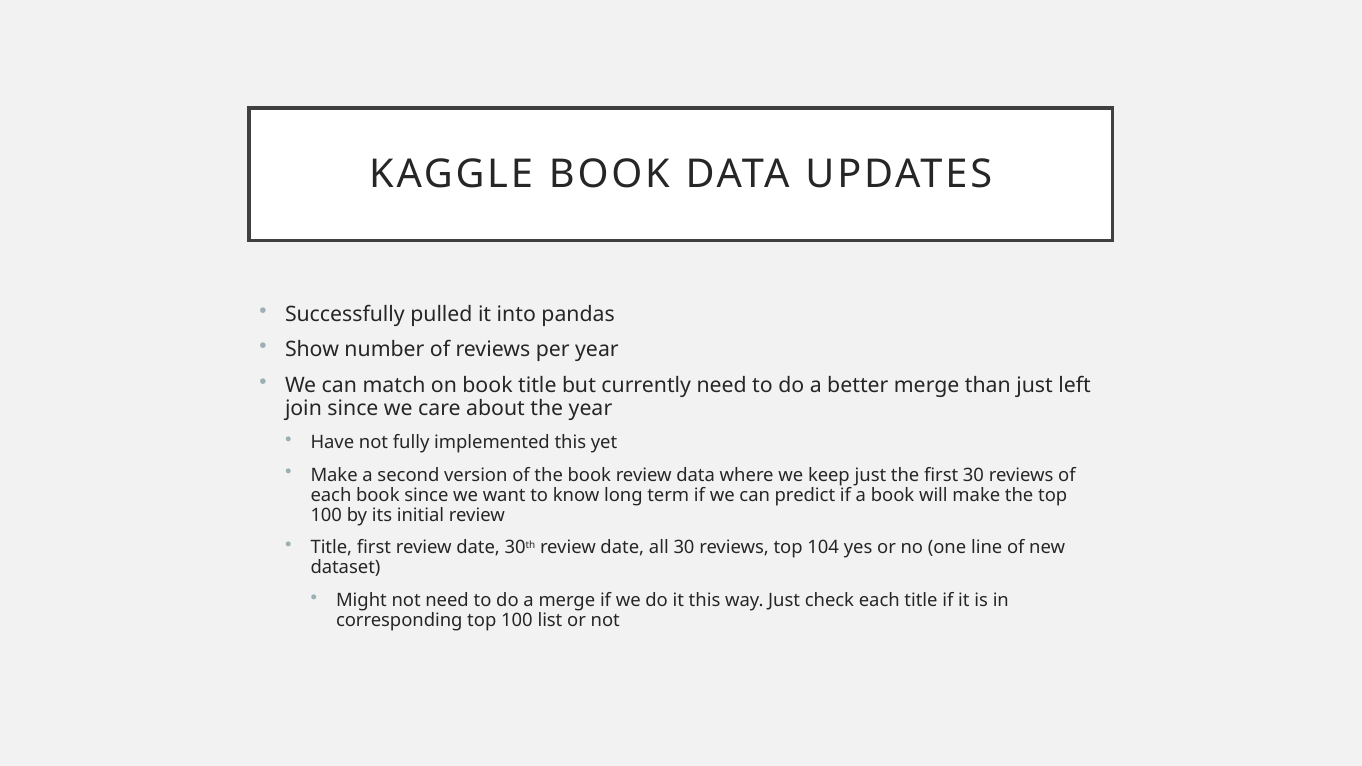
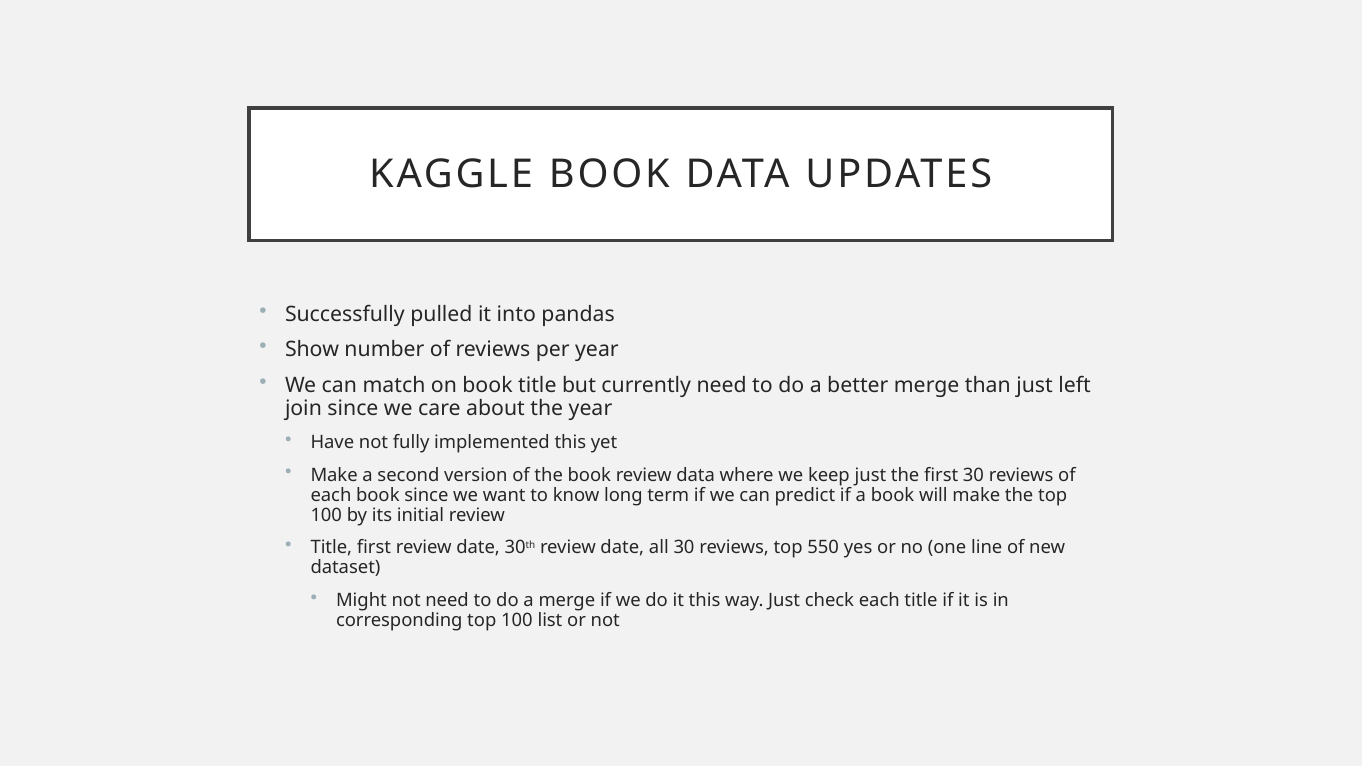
104: 104 -> 550
